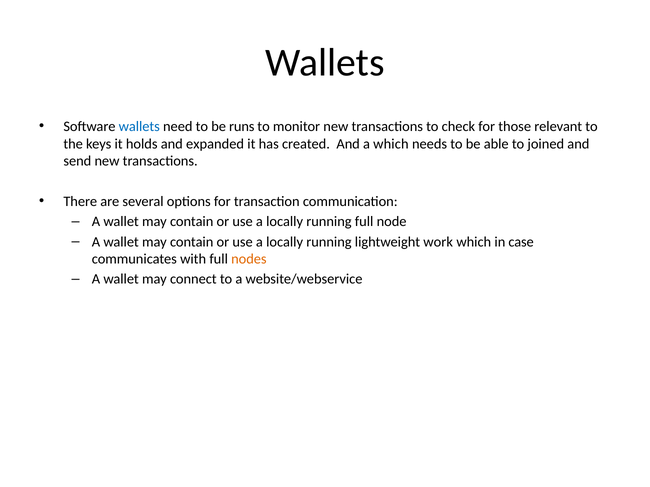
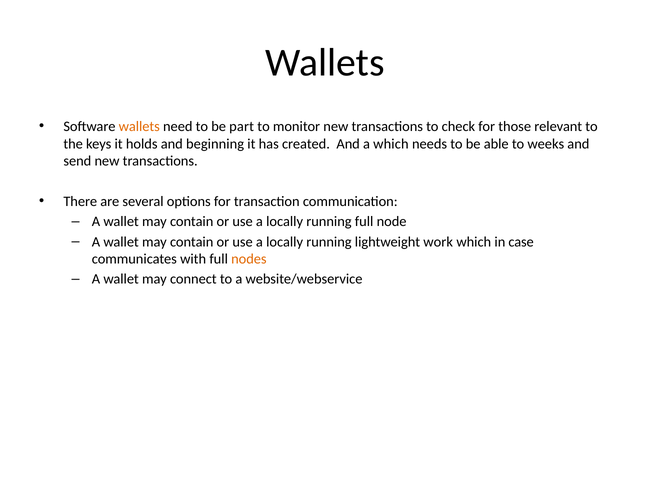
wallets at (139, 127) colour: blue -> orange
runs: runs -> part
expanded: expanded -> beginning
joined: joined -> weeks
